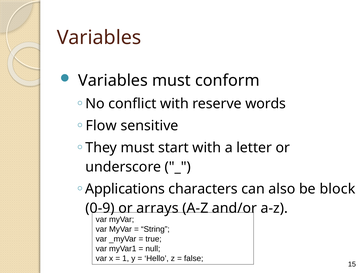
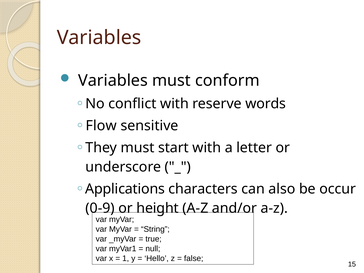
block: block -> occur
arrays: arrays -> height
